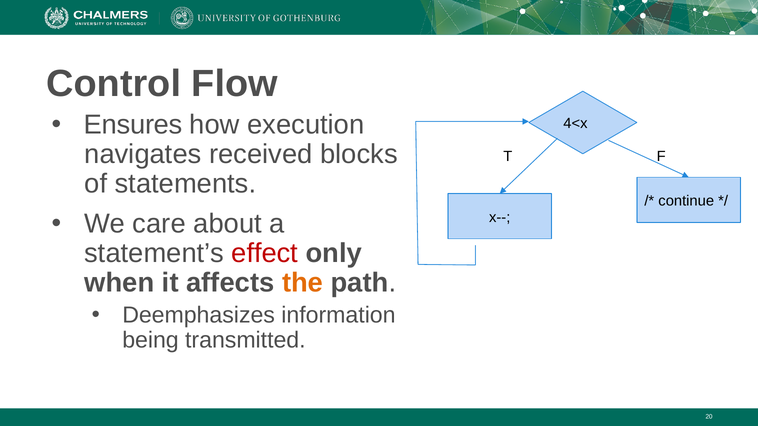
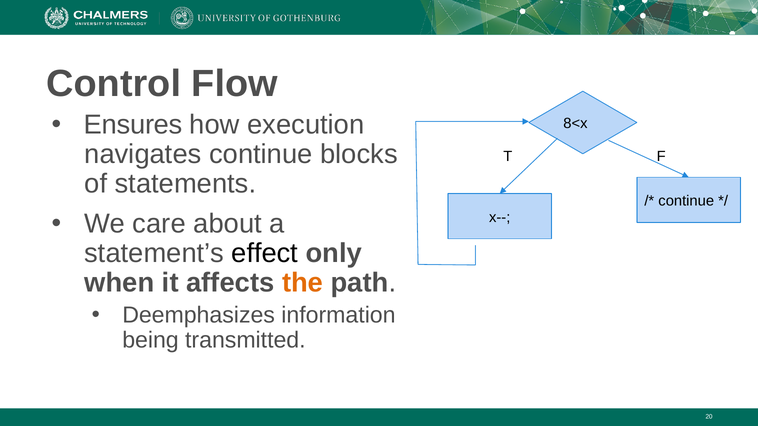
4<x: 4<x -> 8<x
navigates received: received -> continue
effect colour: red -> black
